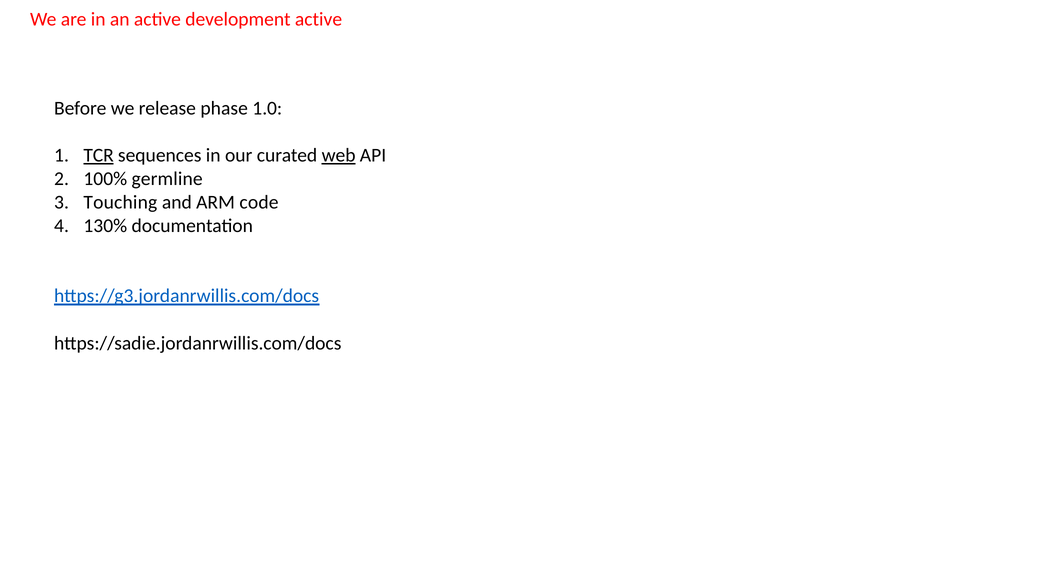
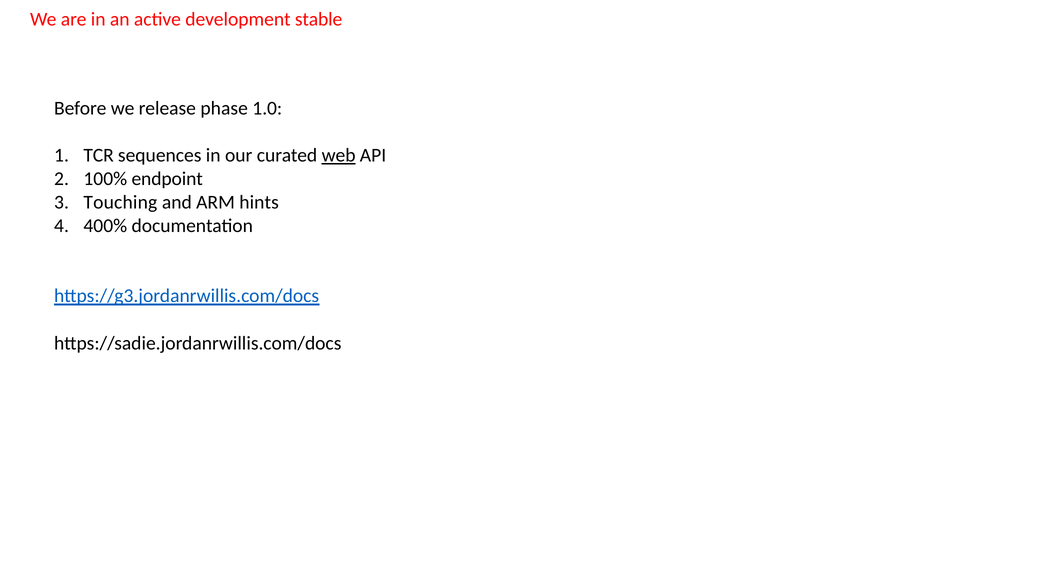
development active: active -> stable
TCR underline: present -> none
germline: germline -> endpoint
code: code -> hints
130%: 130% -> 400%
